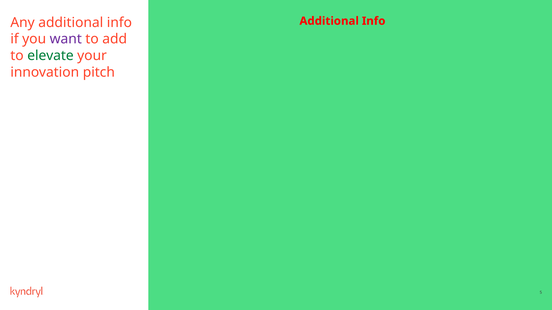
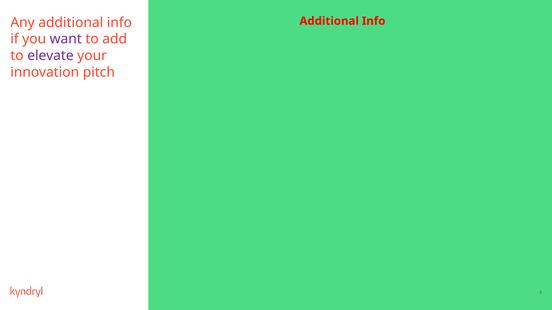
elevate colour: green -> purple
